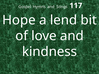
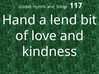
Hope: Hope -> Hand
